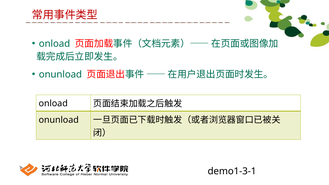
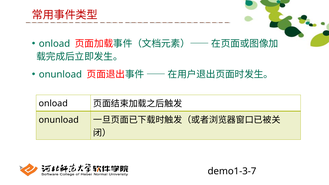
demo1-3-1: demo1-3-1 -> demo1-3-7
